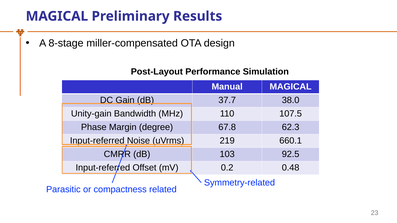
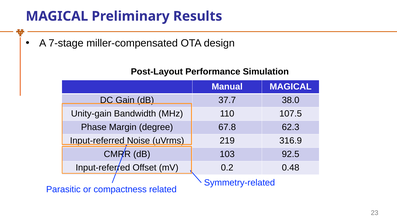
8-stage: 8-stage -> 7-stage
660.1: 660.1 -> 316.9
